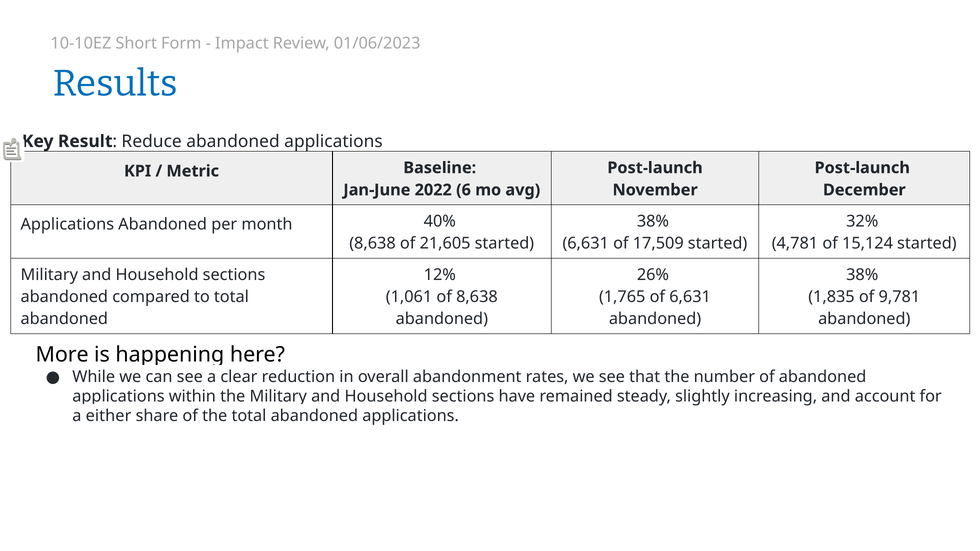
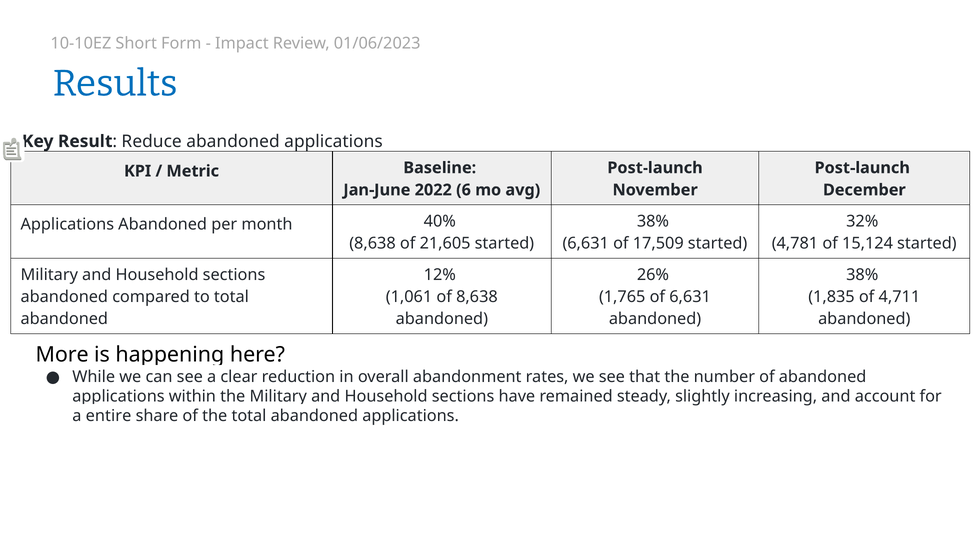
9,781: 9,781 -> 4,711
either: either -> entire
